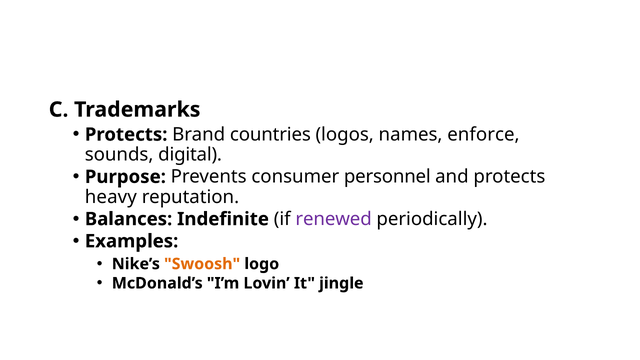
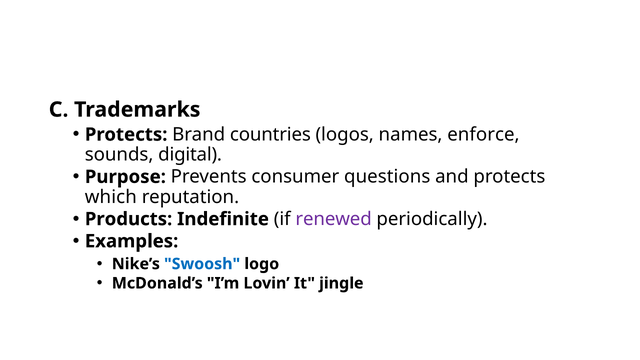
personnel: personnel -> questions
heavy: heavy -> which
Balances: Balances -> Products
Swoosh colour: orange -> blue
